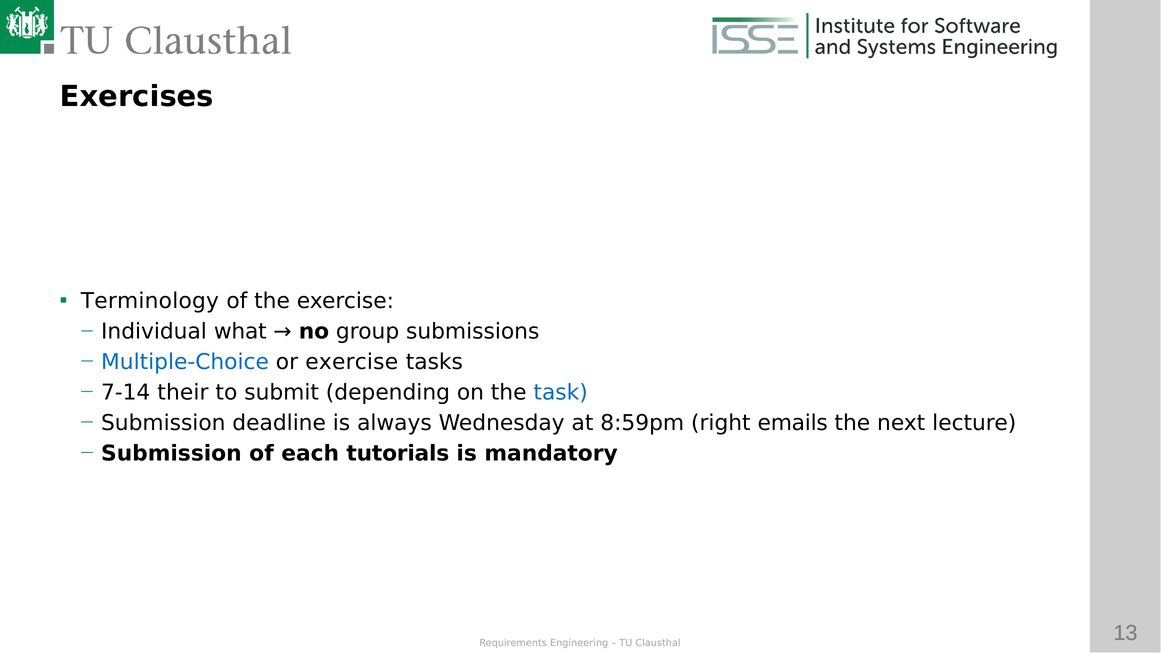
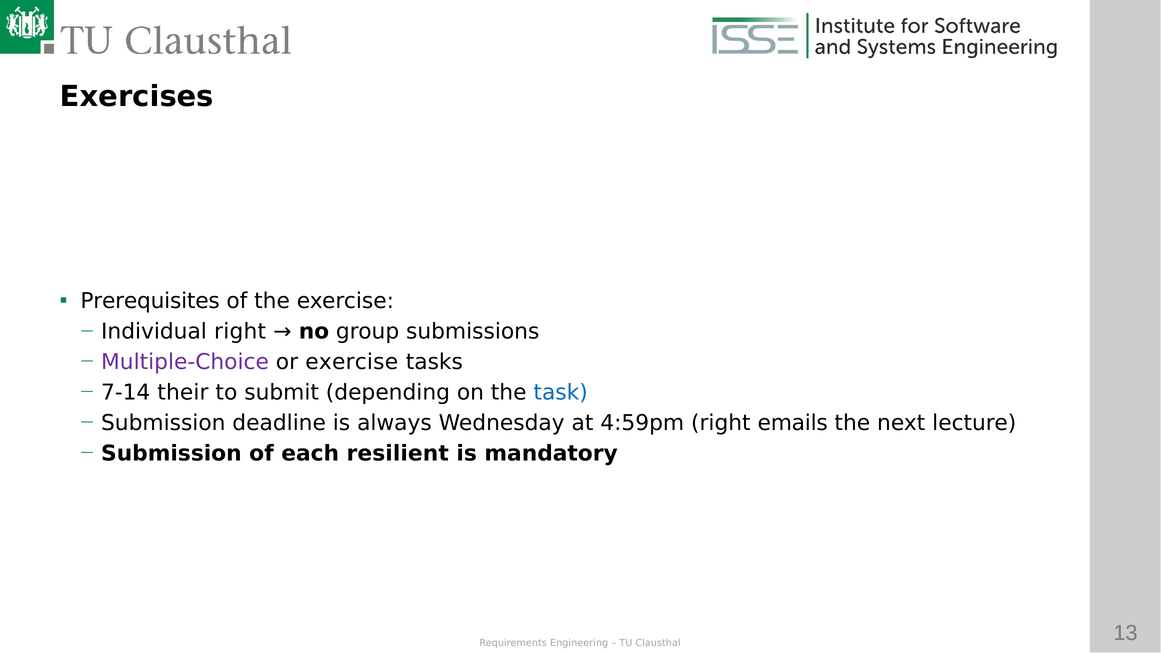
Terminology: Terminology -> Prerequisites
Individual what: what -> right
Multiple-Choice colour: blue -> purple
8:59pm: 8:59pm -> 4:59pm
tutorials: tutorials -> resilient
